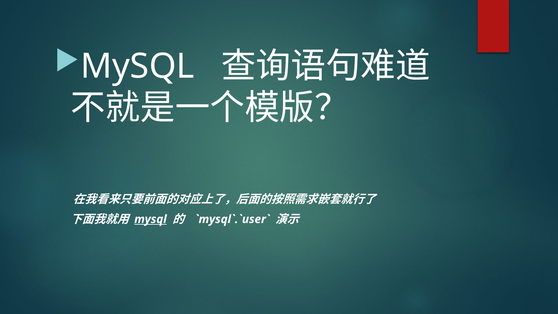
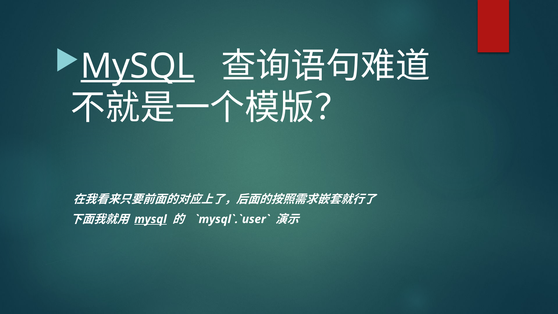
MySQL at (138, 66) underline: none -> present
